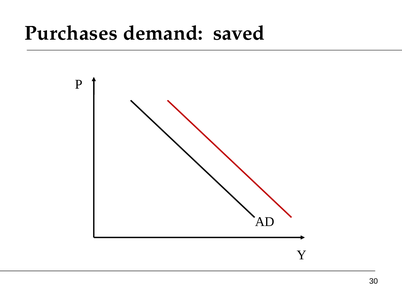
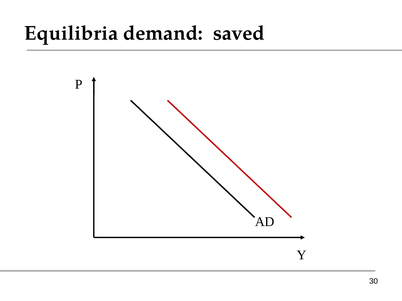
Purchases: Purchases -> Equilibria
